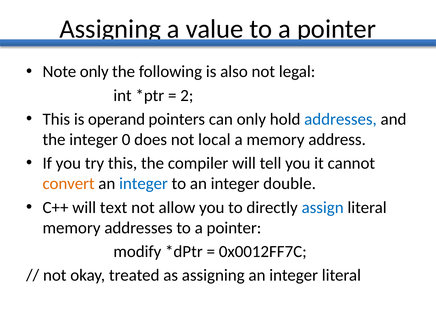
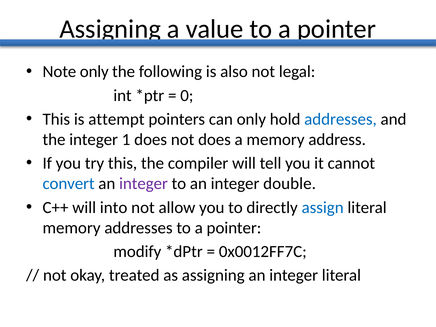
2: 2 -> 0
operand: operand -> attempt
0: 0 -> 1
not local: local -> does
convert colour: orange -> blue
integer at (144, 184) colour: blue -> purple
text: text -> into
